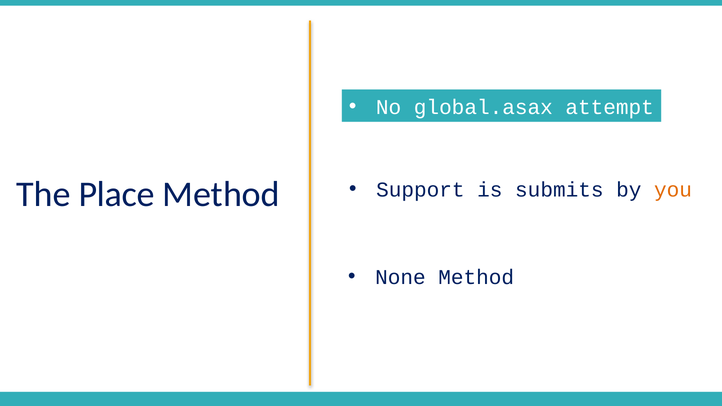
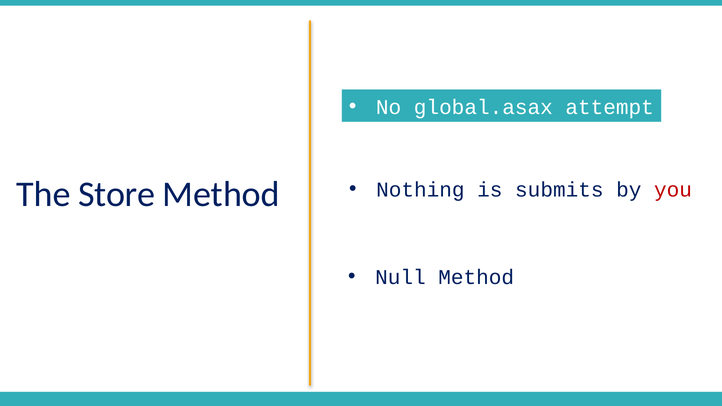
Support: Support -> Nothing
you colour: orange -> red
Place: Place -> Store
None: None -> Null
